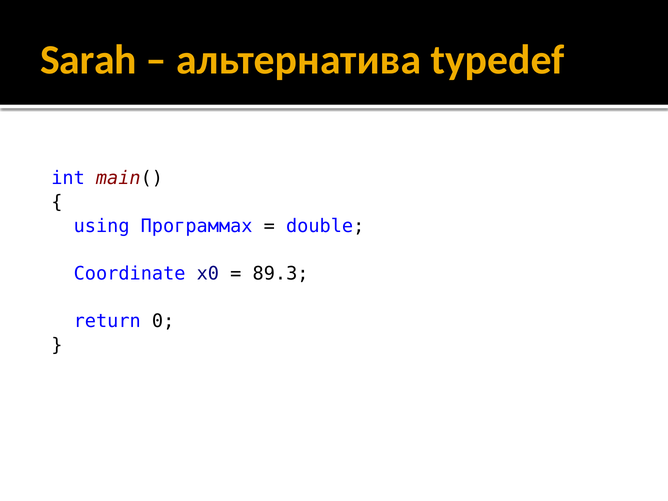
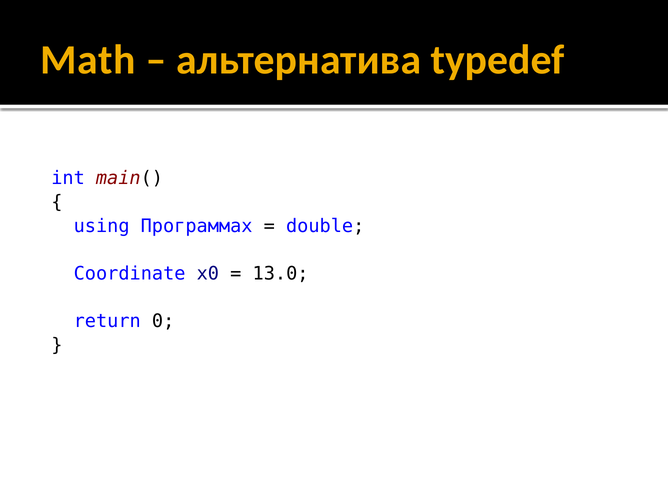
Sarah: Sarah -> Math
89.3: 89.3 -> 13.0
